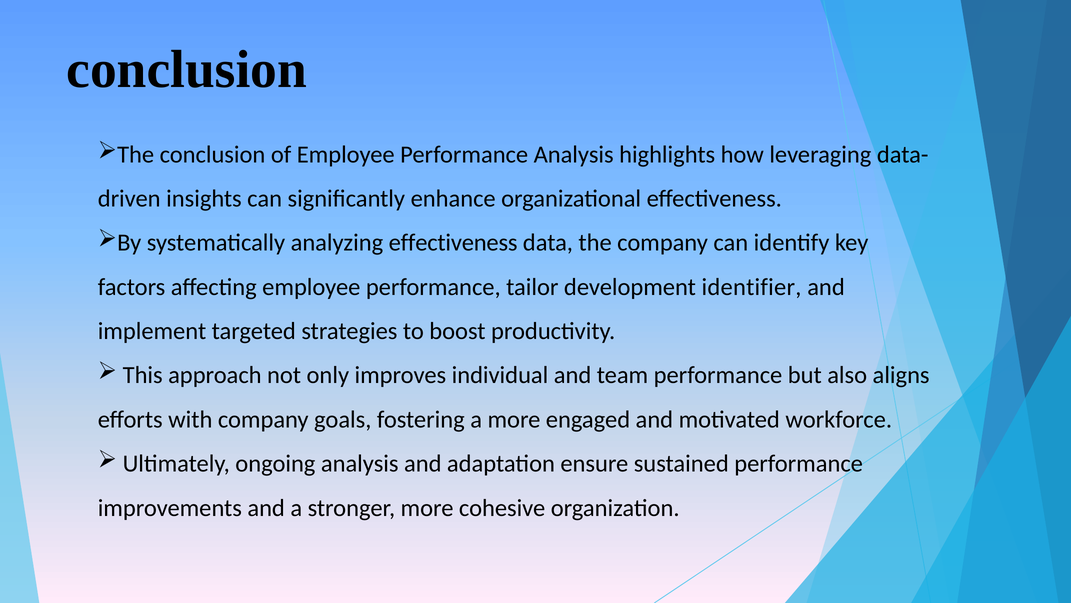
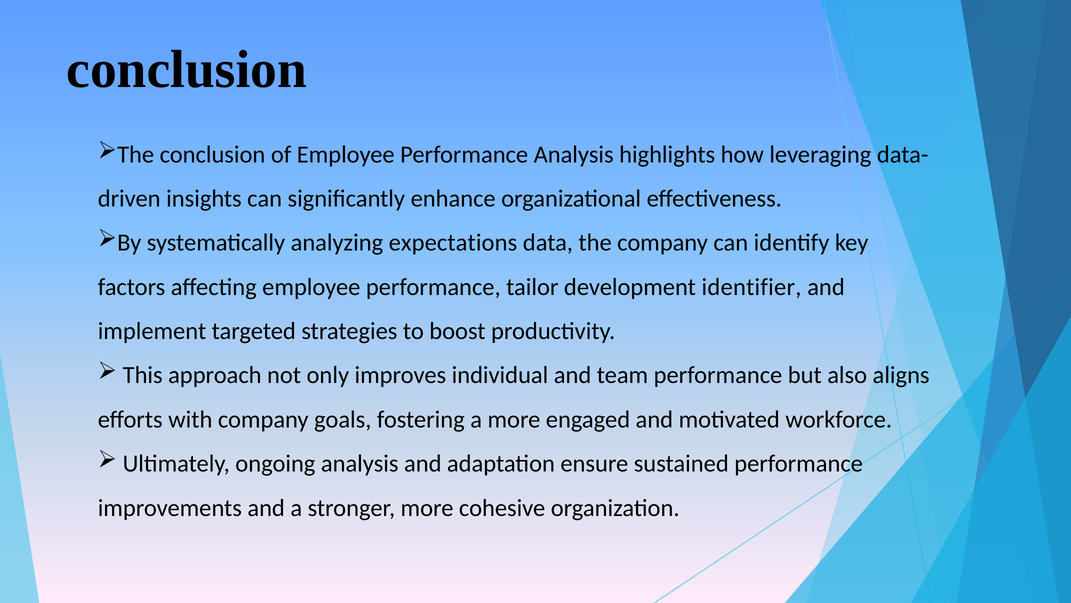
analyzing effectiveness: effectiveness -> expectations
